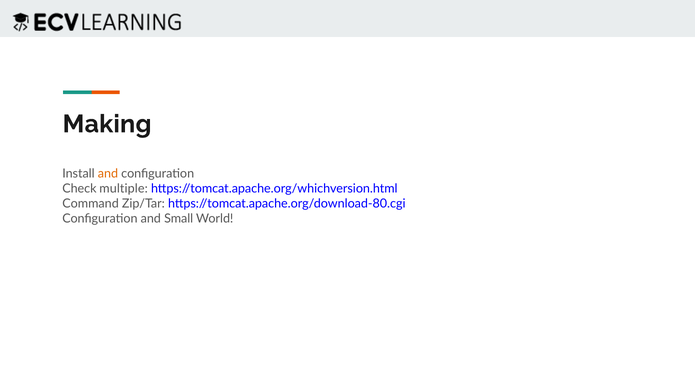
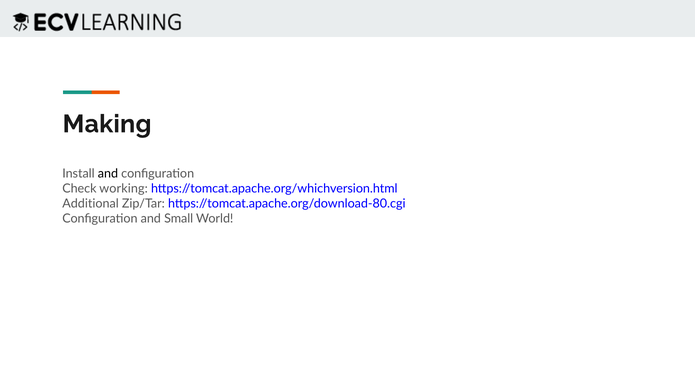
and at (108, 173) colour: orange -> black
multiple: multiple -> working
Command: Command -> Additional
